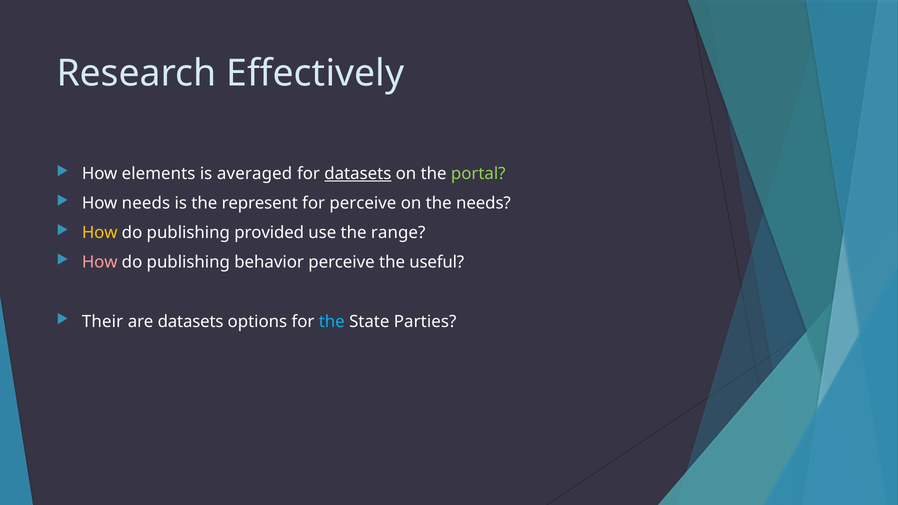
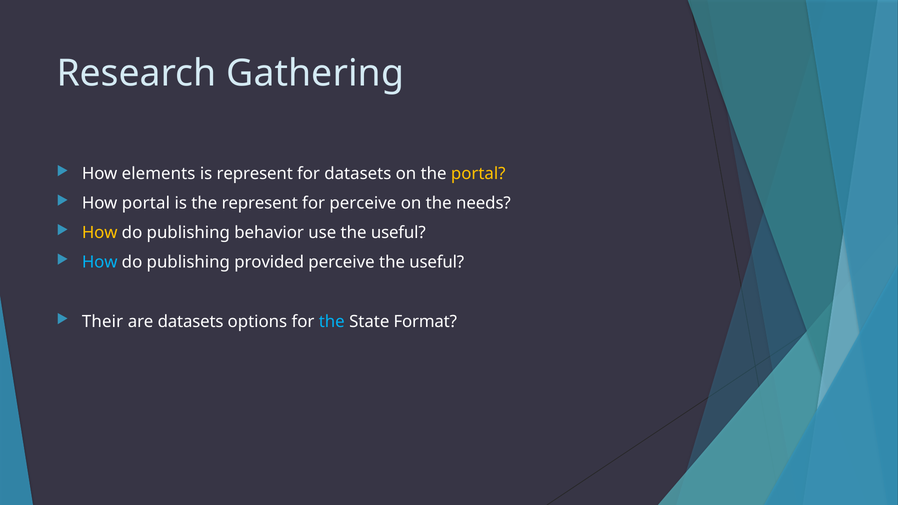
Effectively: Effectively -> Gathering
is averaged: averaged -> represent
datasets at (358, 174) underline: present -> none
portal at (478, 174) colour: light green -> yellow
How needs: needs -> portal
provided: provided -> behavior
use the range: range -> useful
How at (100, 262) colour: pink -> light blue
behavior: behavior -> provided
Parties: Parties -> Format
